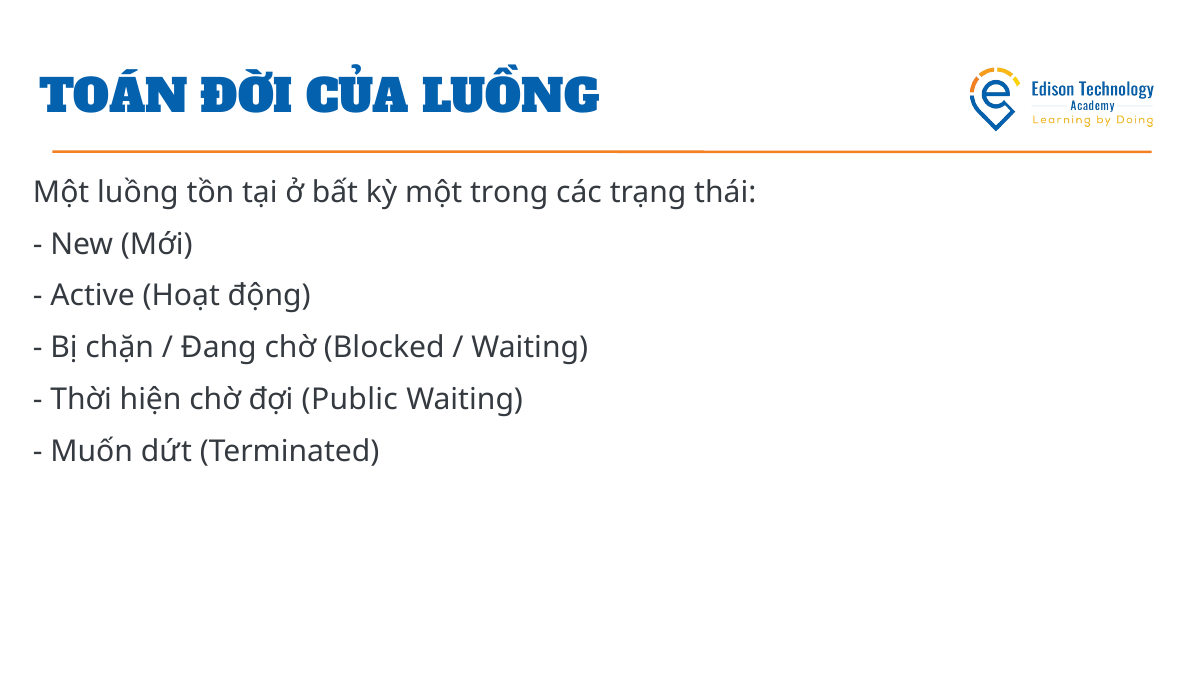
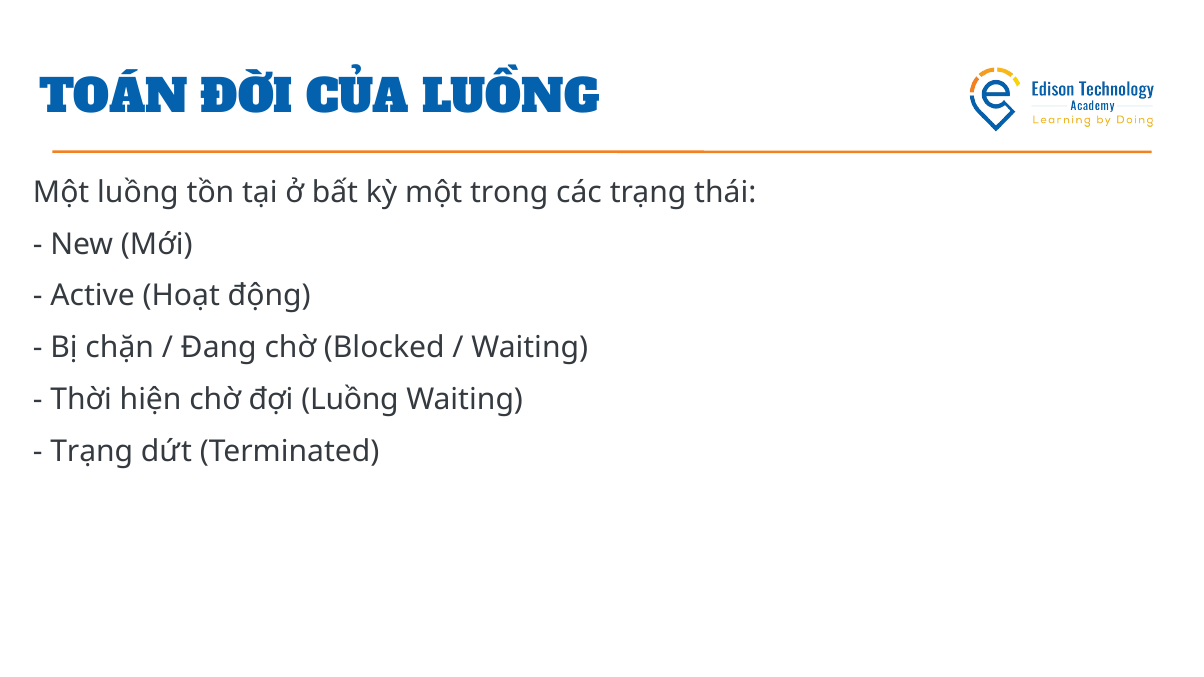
đợi Public: Public -> Luồng
Muốn at (92, 452): Muốn -> Trạng
